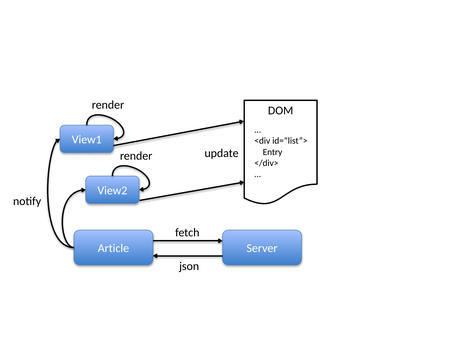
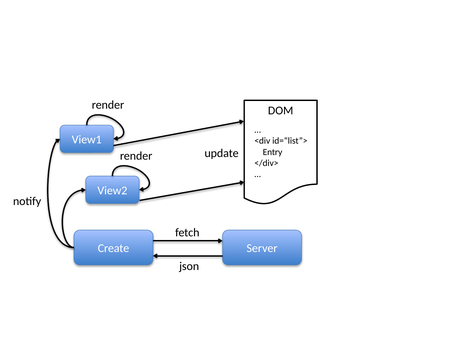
Article: Article -> Create
